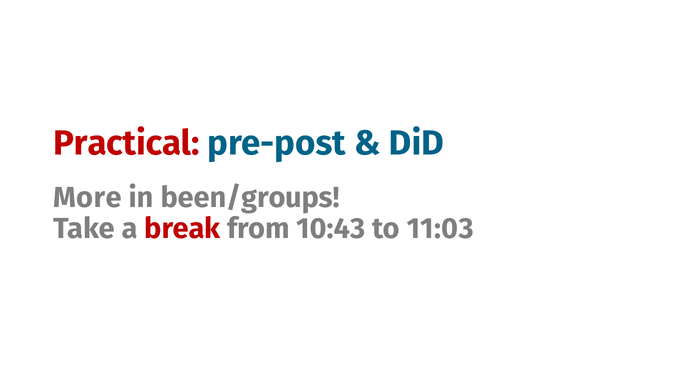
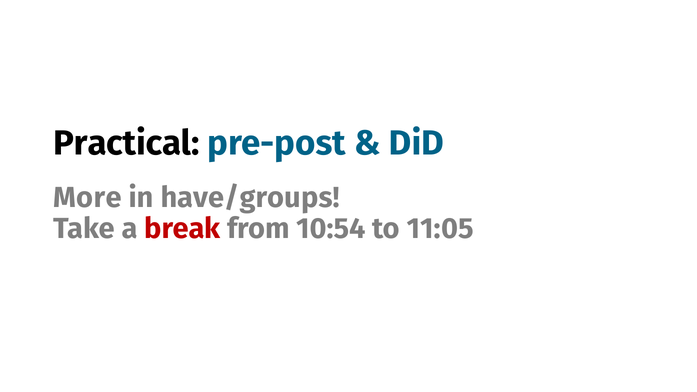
Practical colour: red -> black
been/groups: been/groups -> have/groups
10:43: 10:43 -> 10:54
11:03: 11:03 -> 11:05
